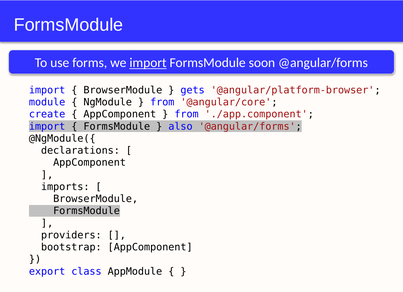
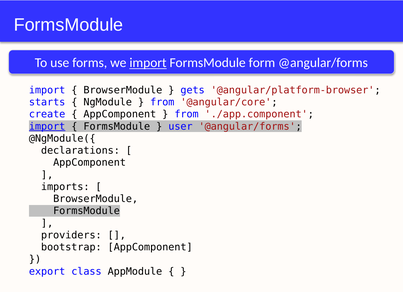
soon: soon -> form
module: module -> starts
import at (47, 126) underline: none -> present
also: also -> user
